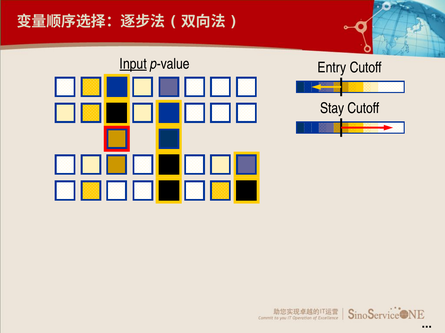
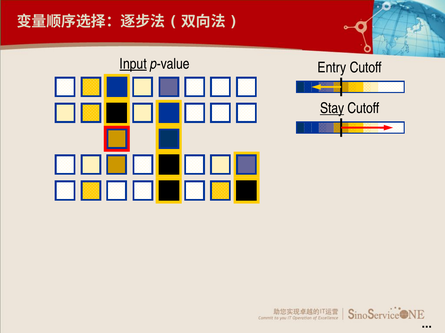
Stay underline: none -> present
